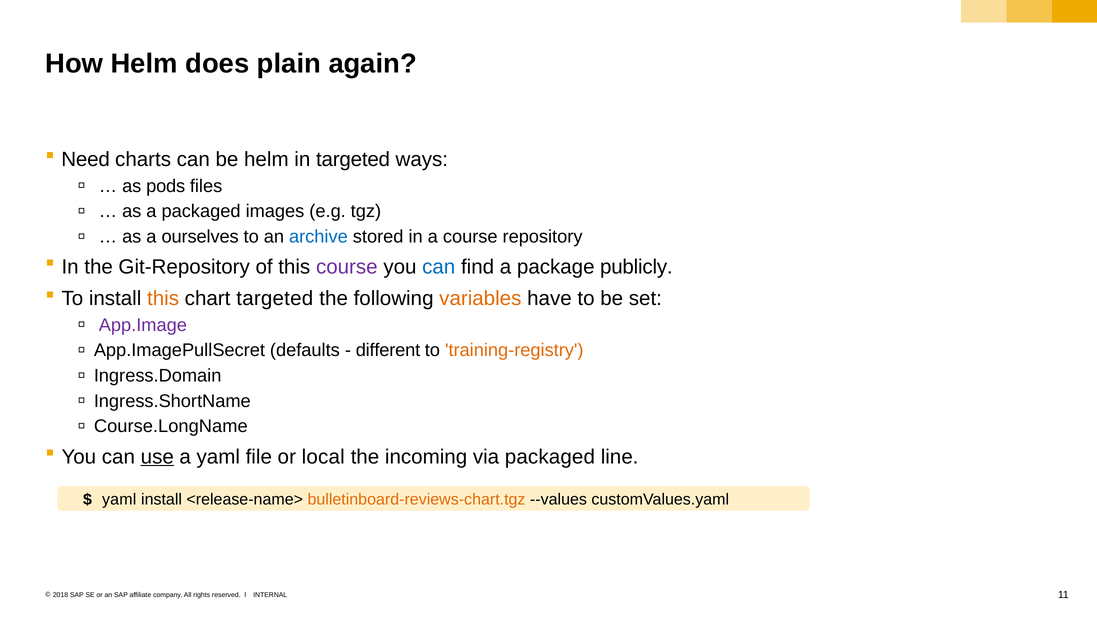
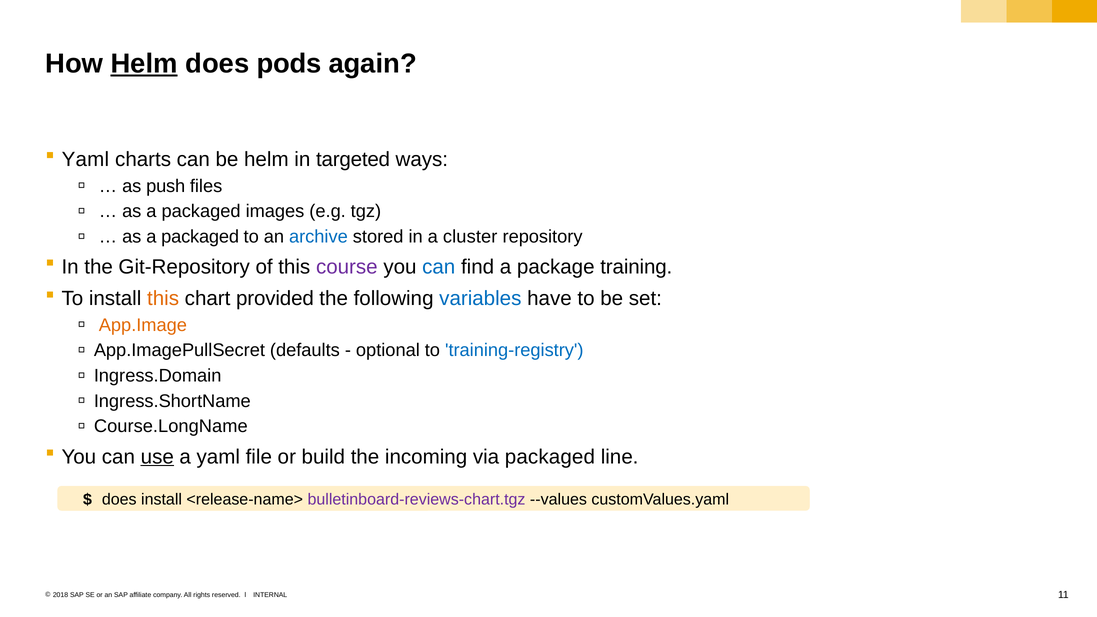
Helm at (144, 64) underline: none -> present
plain: plain -> pods
Need at (86, 160): Need -> Yaml
pods: pods -> push
ourselves at (200, 237): ourselves -> packaged
a course: course -> cluster
publicly: publicly -> training
chart targeted: targeted -> provided
variables colour: orange -> blue
App.Image colour: purple -> orange
different: different -> optional
training-registry colour: orange -> blue
local: local -> build
yaml at (119, 499): yaml -> does
bulletinboard-reviews-chart.tgz colour: orange -> purple
